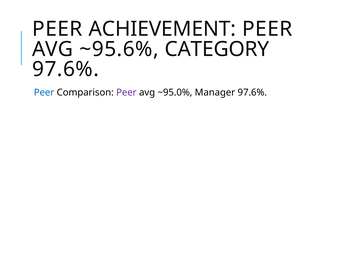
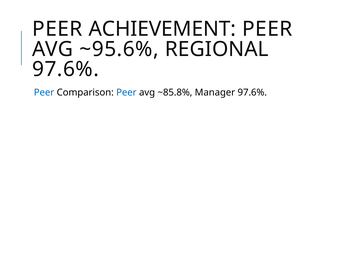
CATEGORY: CATEGORY -> REGIONAL
Peer at (126, 92) colour: purple -> blue
~95.0%: ~95.0% -> ~85.8%
